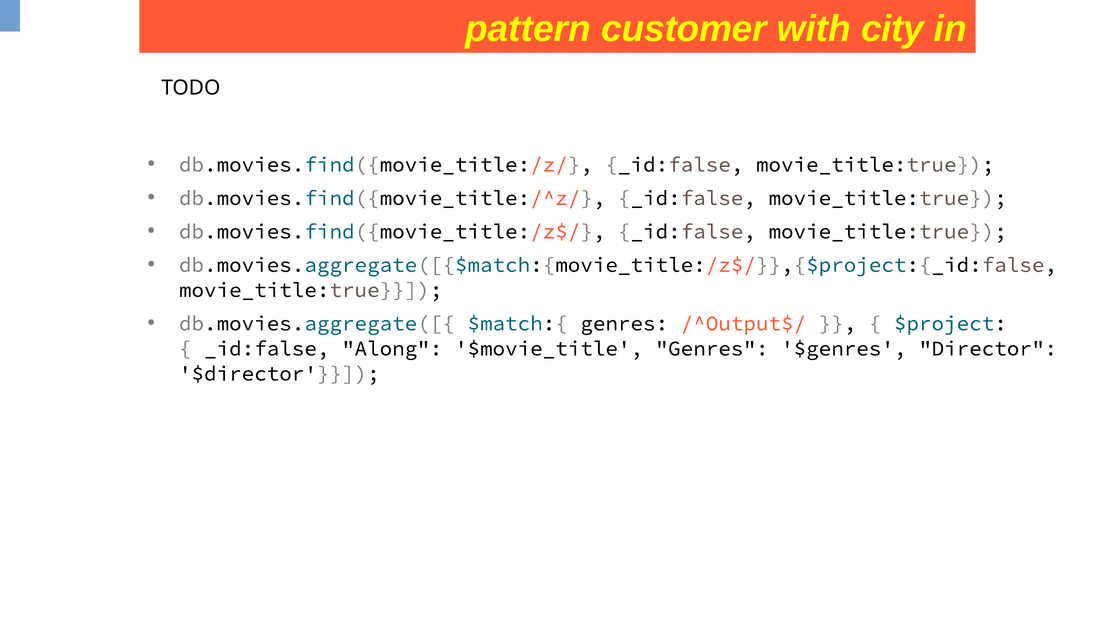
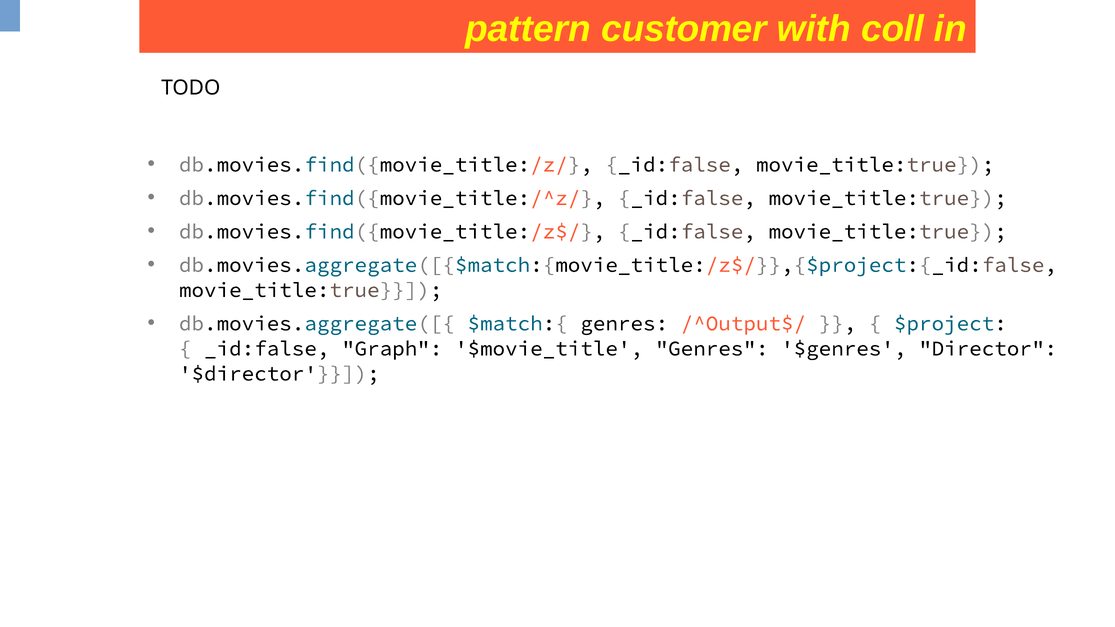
city: city -> coll
Along: Along -> Graph
